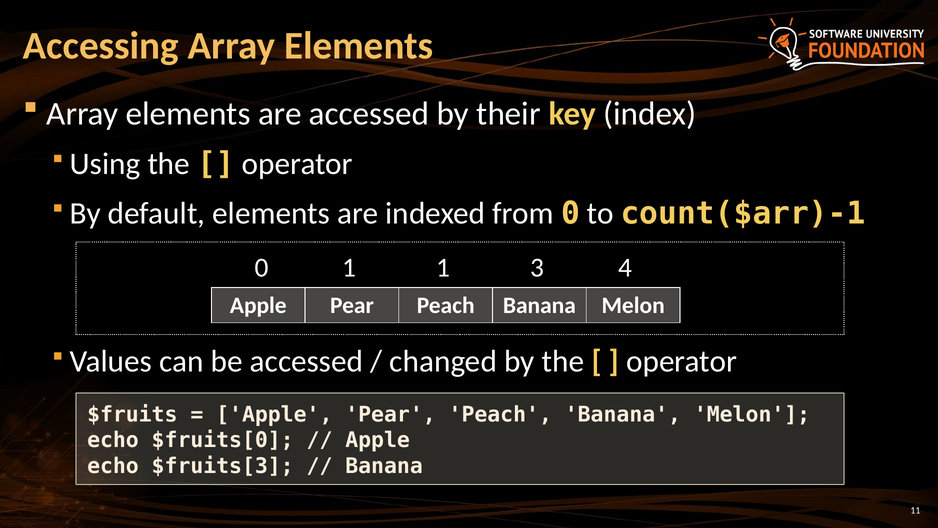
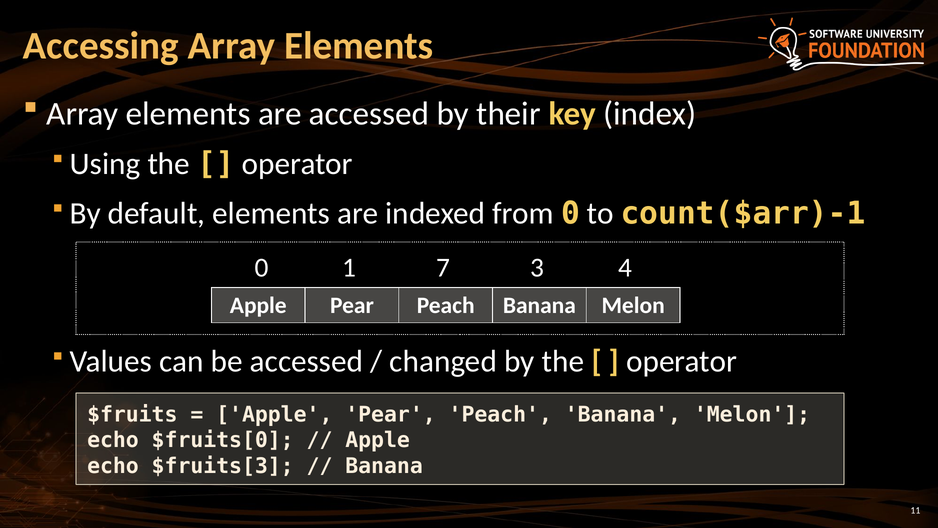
1 1: 1 -> 7
